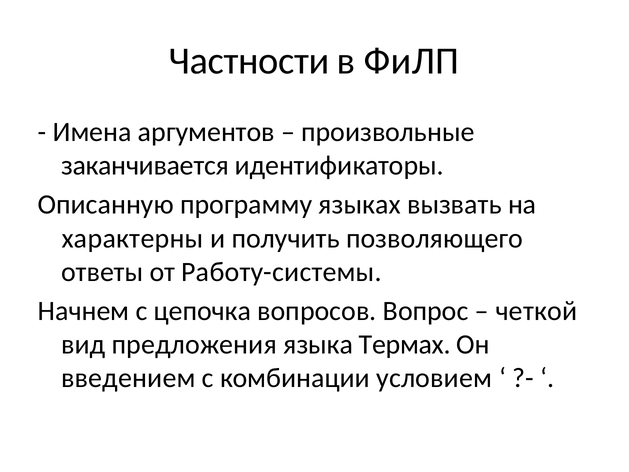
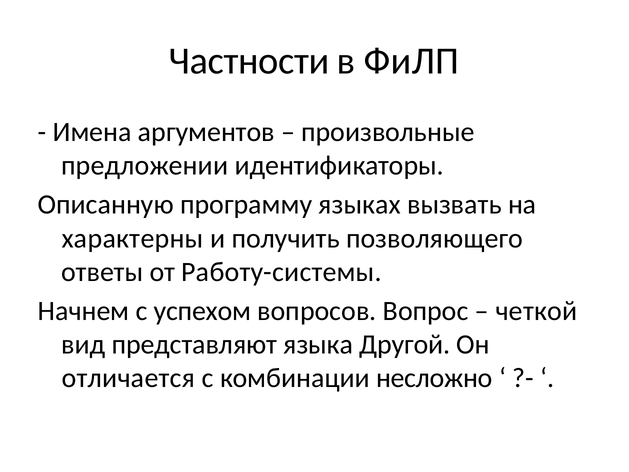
заканчивается: заканчивается -> предложении
цепочка: цепочка -> успехом
предложения: предложения -> представляют
Термах: Термах -> Другой
введением: введением -> отличается
условием: условием -> несложно
